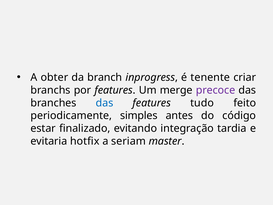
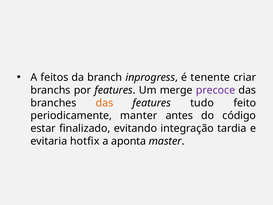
obter: obter -> feitos
das at (105, 103) colour: blue -> orange
simples: simples -> manter
seriam: seriam -> aponta
